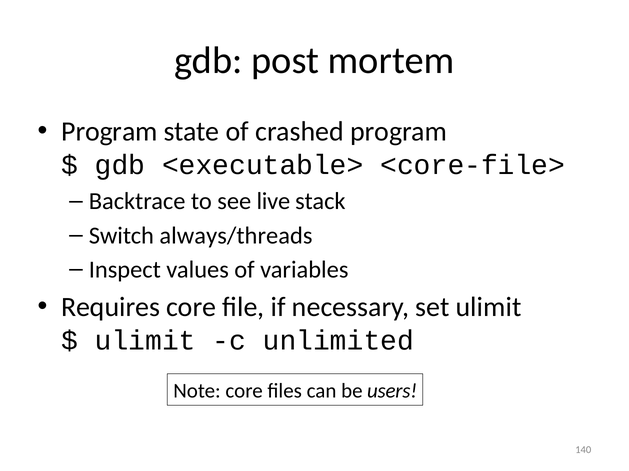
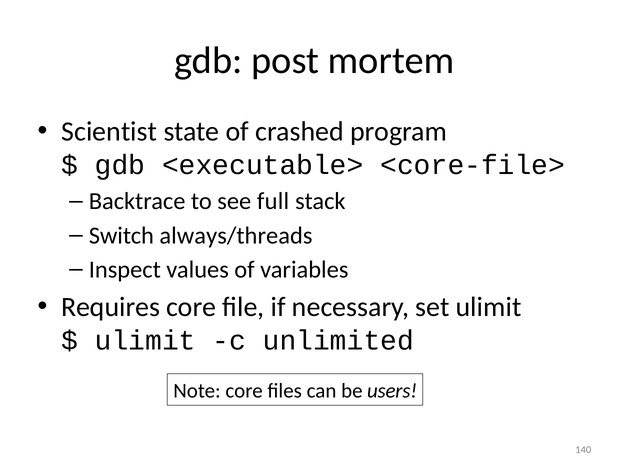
Program at (109, 132): Program -> Scientist
live: live -> full
